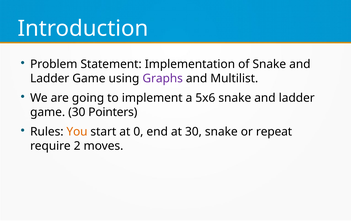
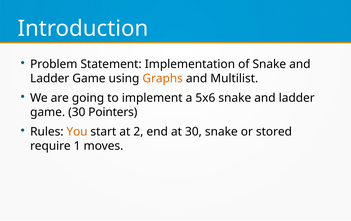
Graphs colour: purple -> orange
0: 0 -> 2
repeat: repeat -> stored
2: 2 -> 1
